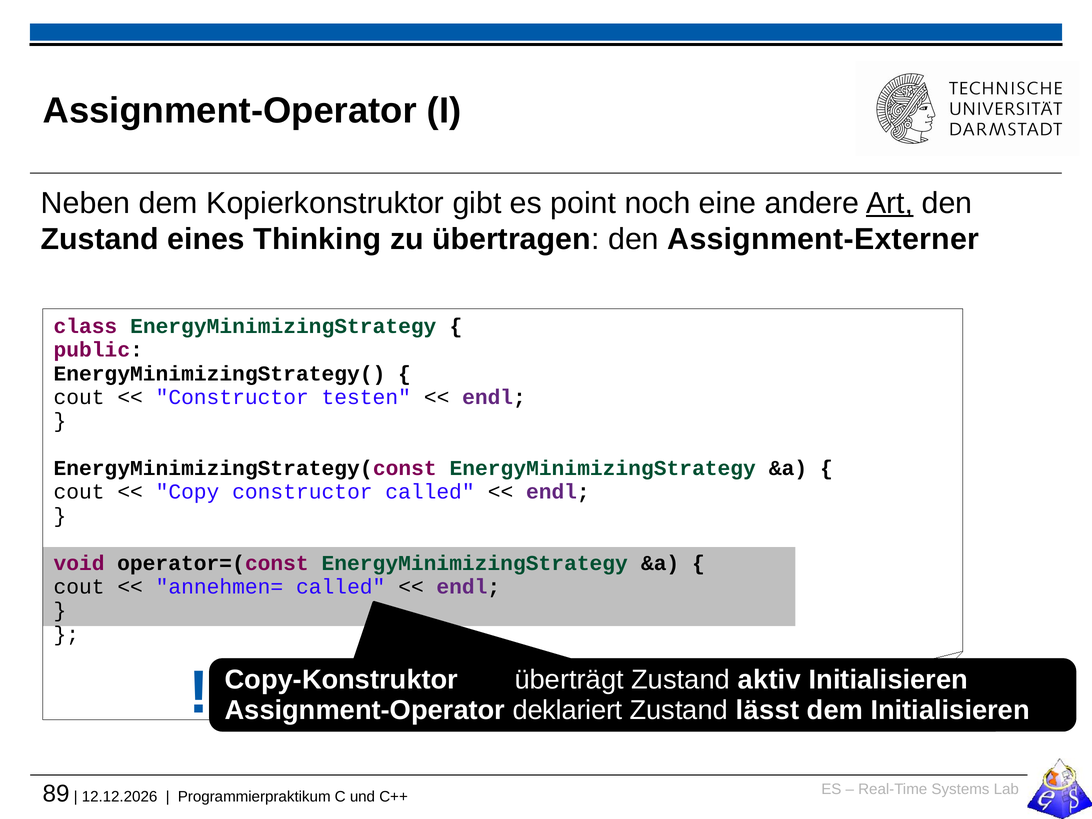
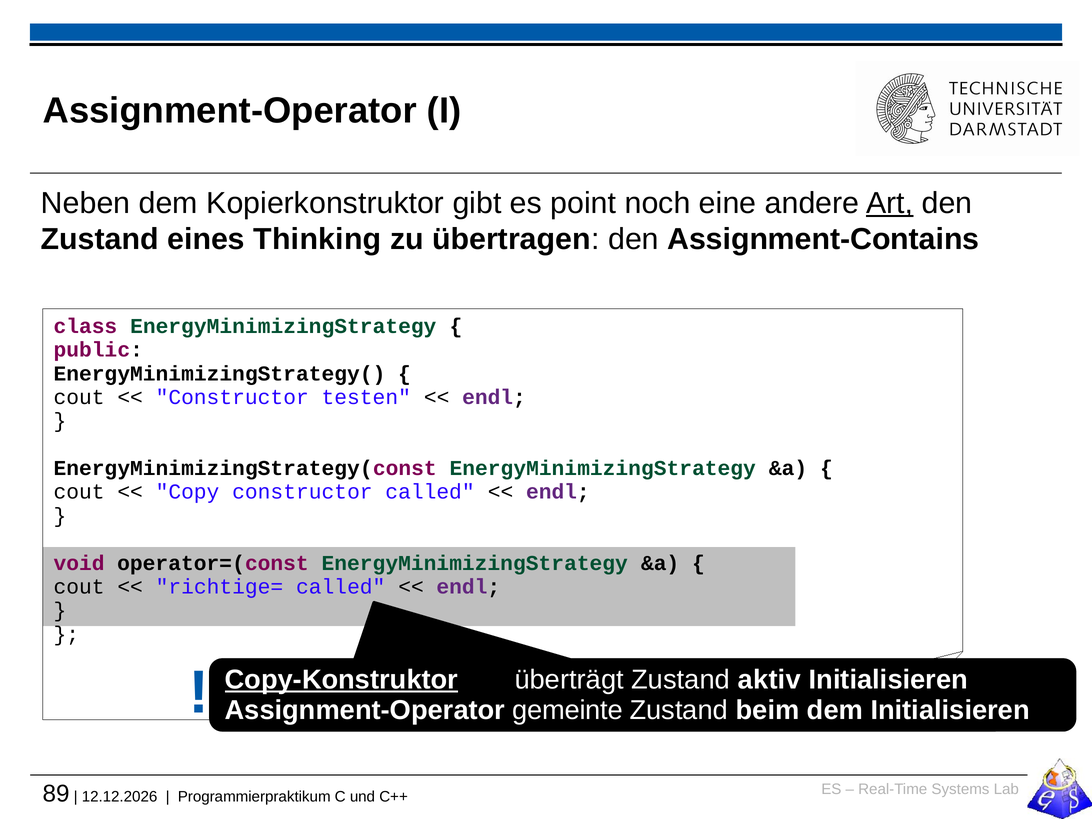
Assignment-Externer: Assignment-Externer -> Assignment-Contains
annehmen=: annehmen= -> richtige=
Copy-Konstruktor underline: none -> present
deklariert: deklariert -> gemeinte
lässt: lässt -> beim
